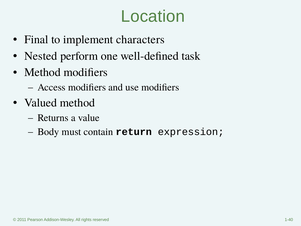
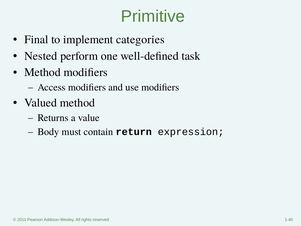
Location: Location -> Primitive
characters: characters -> categories
